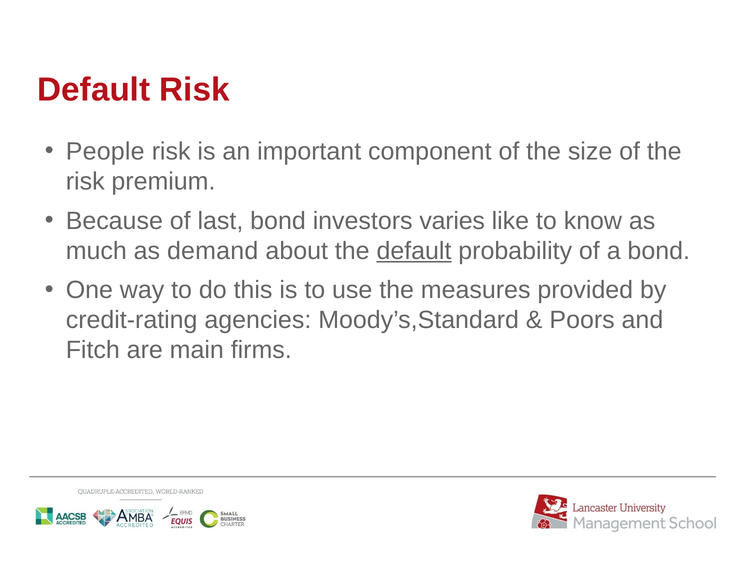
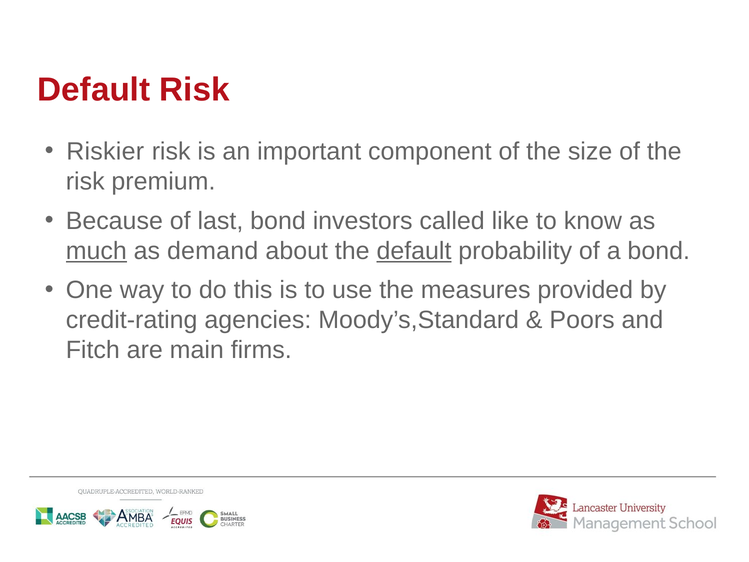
People: People -> Riskier
varies: varies -> called
much underline: none -> present
